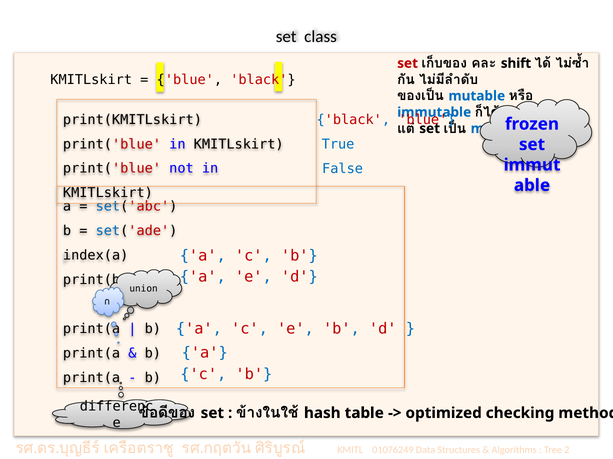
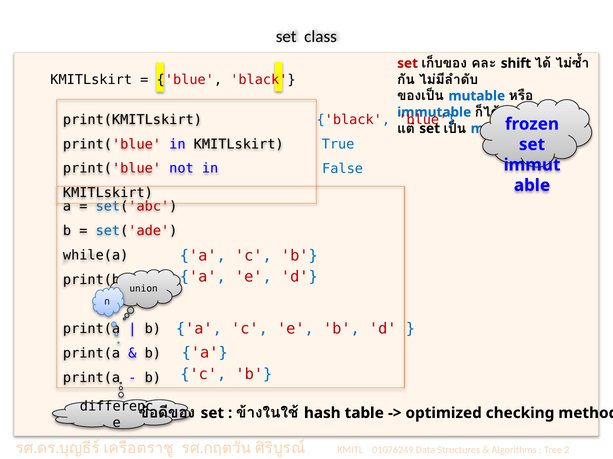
index(a: index(a -> while(a
